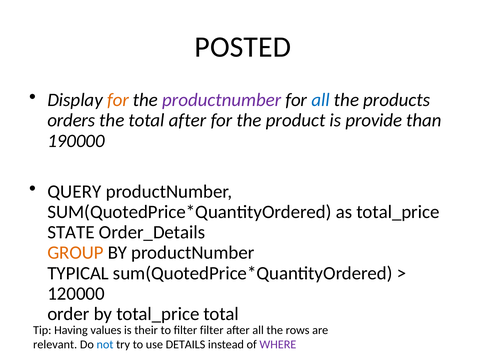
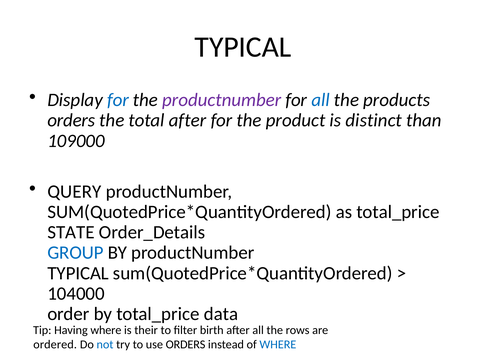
POSTED at (243, 47): POSTED -> TYPICAL
for at (118, 100) colour: orange -> blue
provide: provide -> distinct
190000: 190000 -> 109000
GROUP colour: orange -> blue
120000: 120000 -> 104000
total_price total: total -> data
Having values: values -> where
filter filter: filter -> birth
relevant: relevant -> ordered
use DETAILS: DETAILS -> ORDERS
WHERE at (278, 345) colour: purple -> blue
